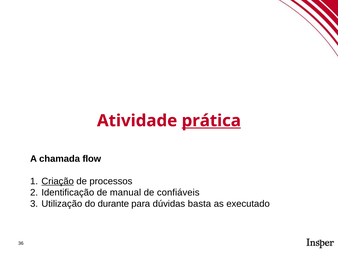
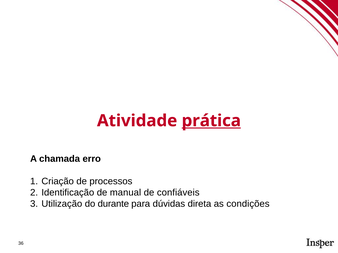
flow: flow -> erro
Criação underline: present -> none
basta: basta -> direta
executado: executado -> condições
